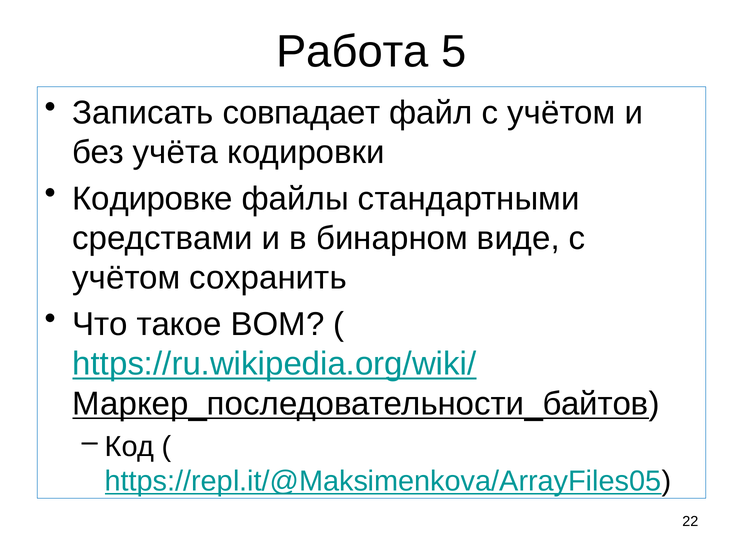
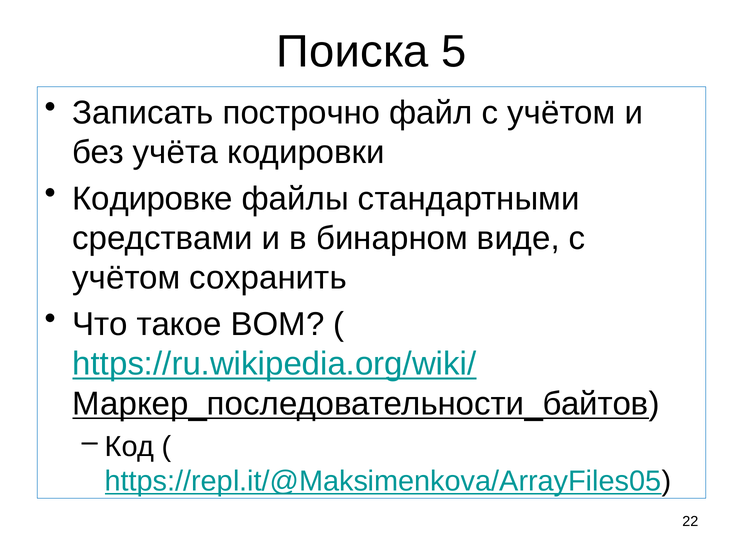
Работа: Работа -> Поиска
совпадает: совпадает -> построчно
